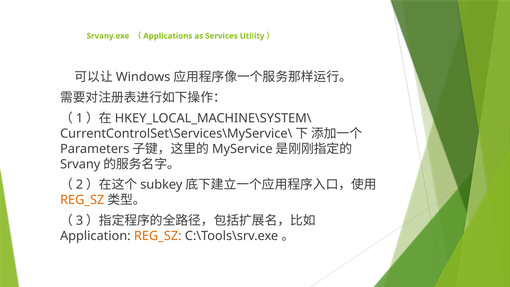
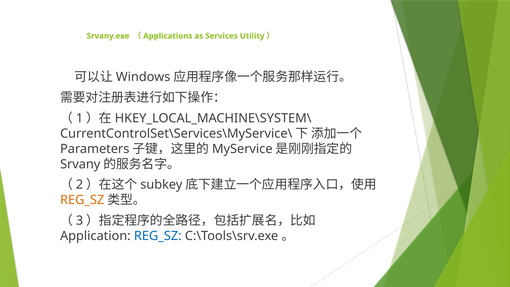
REG_SZ at (158, 236) colour: orange -> blue
